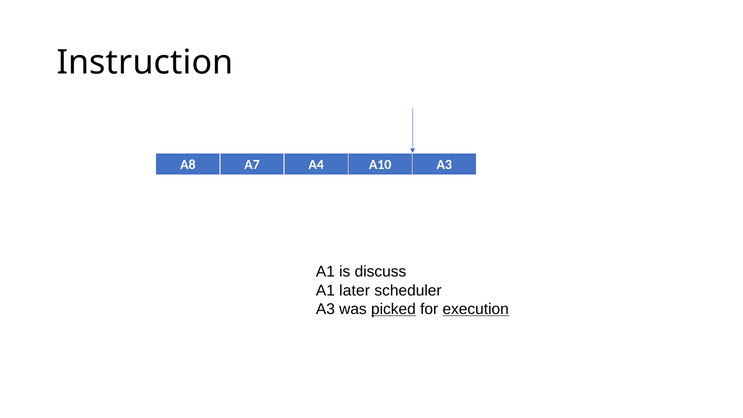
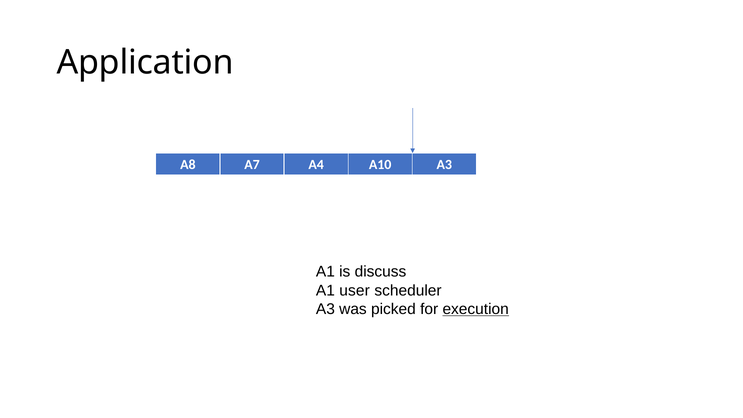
Instruction: Instruction -> Application
later: later -> user
picked underline: present -> none
